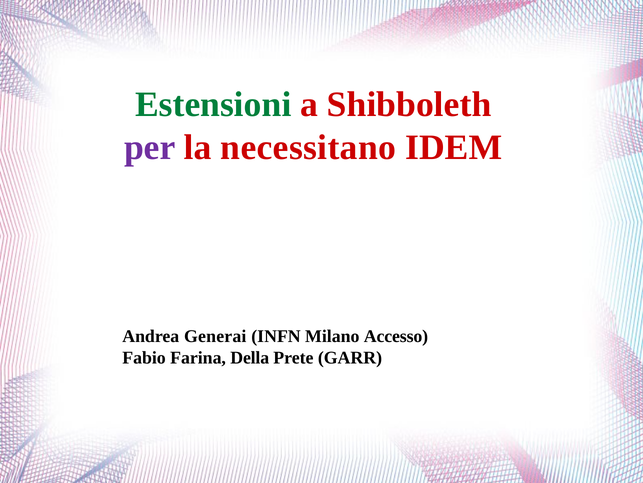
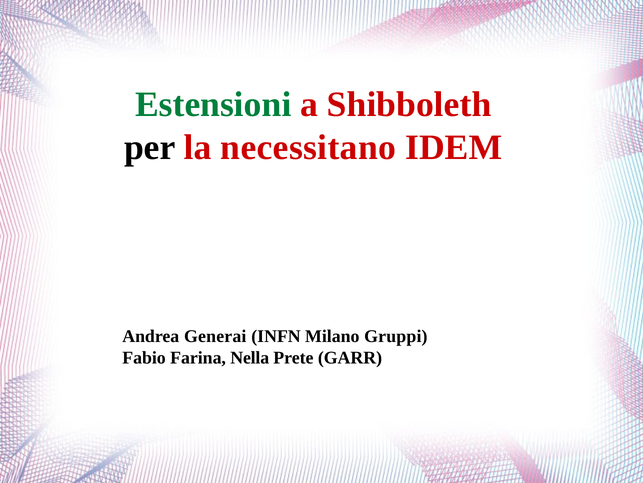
per colour: purple -> black
Accesso: Accesso -> Gruppi
Della: Della -> Nella
